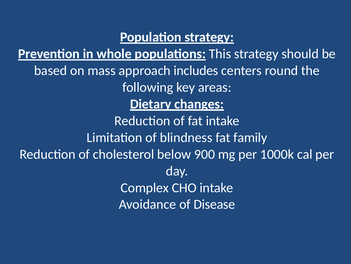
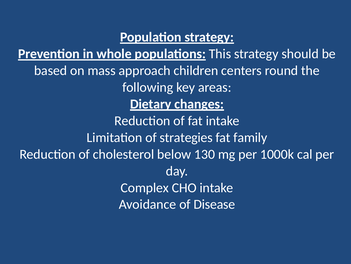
includes: includes -> children
blindness: blindness -> strategies
900: 900 -> 130
